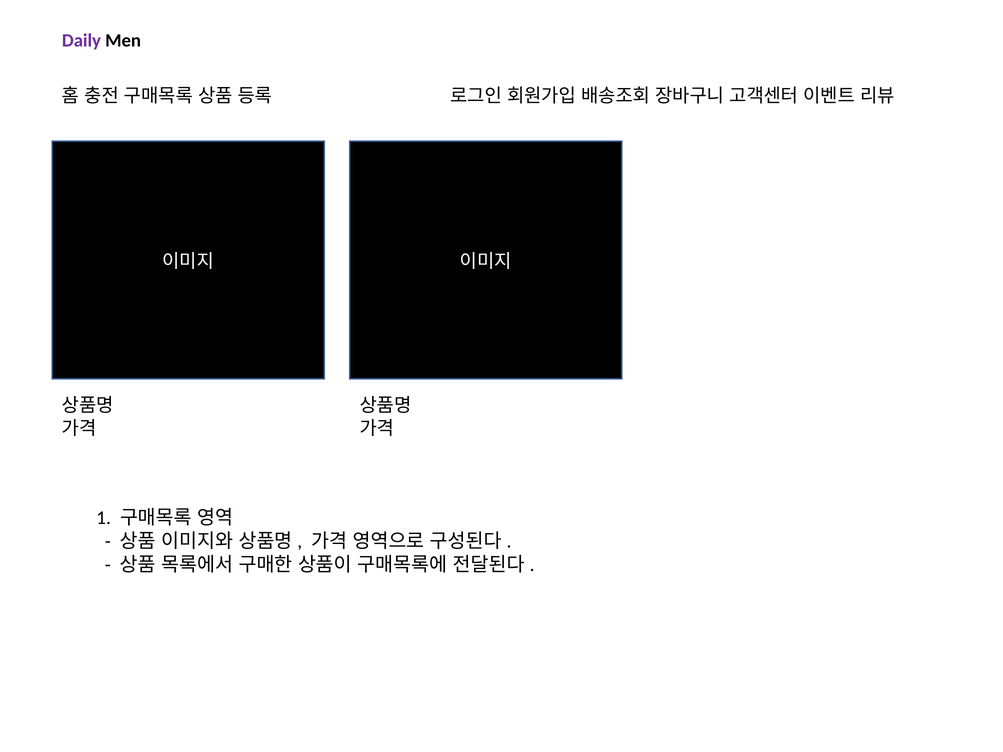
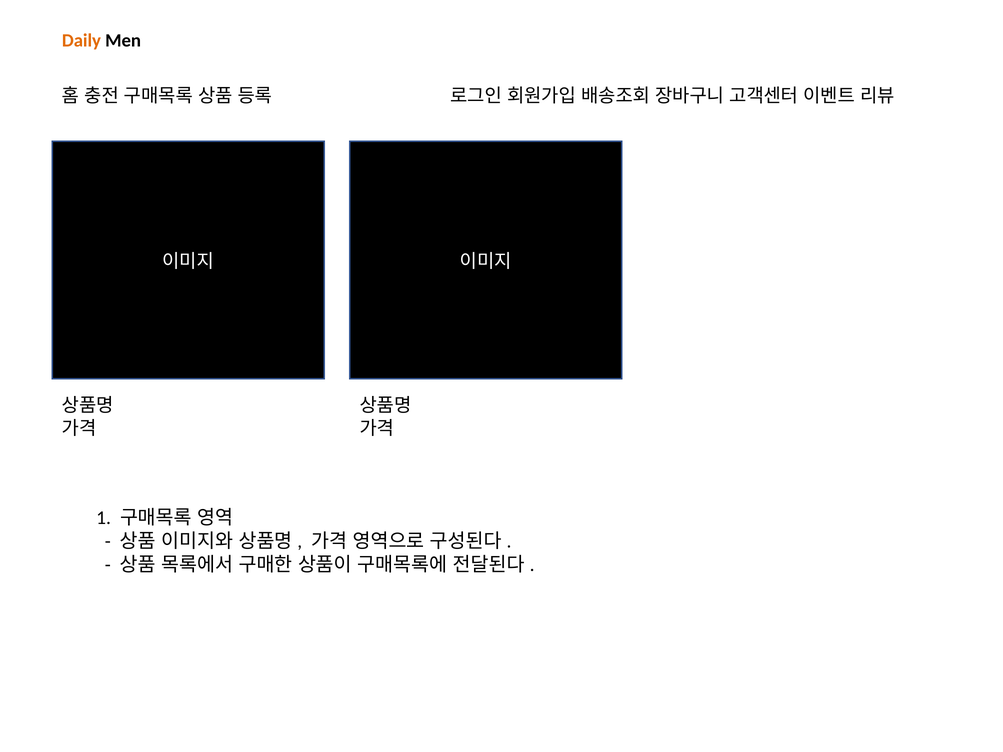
Daily colour: purple -> orange
